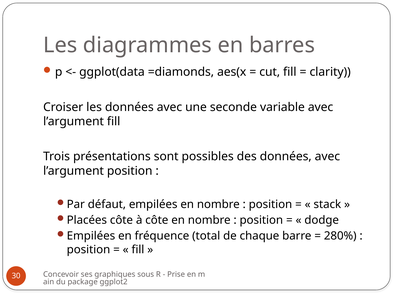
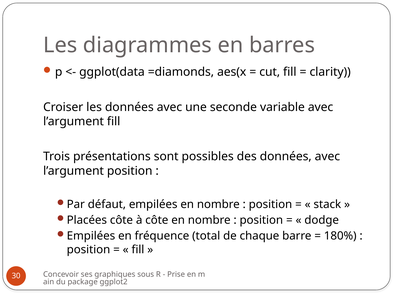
280%: 280% -> 180%
